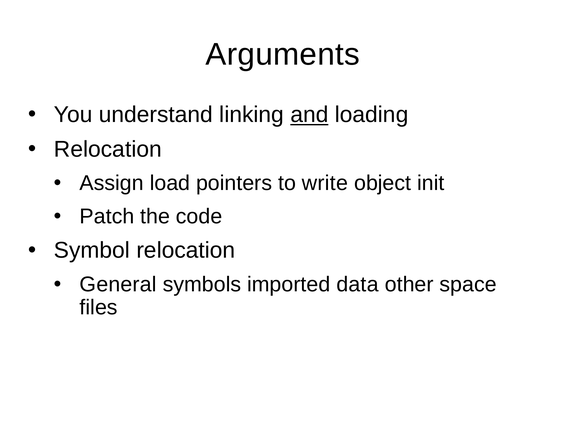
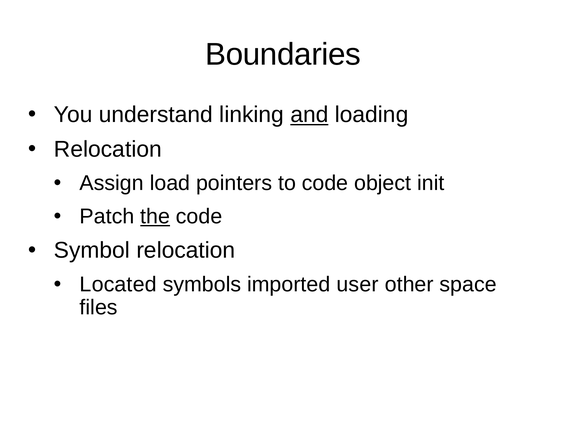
Arguments: Arguments -> Boundaries
to write: write -> code
the underline: none -> present
General: General -> Located
data: data -> user
